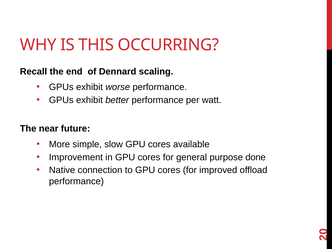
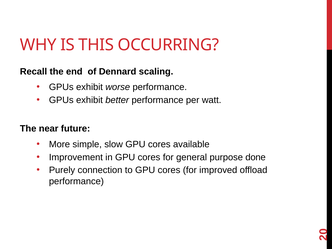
Native: Native -> Purely
